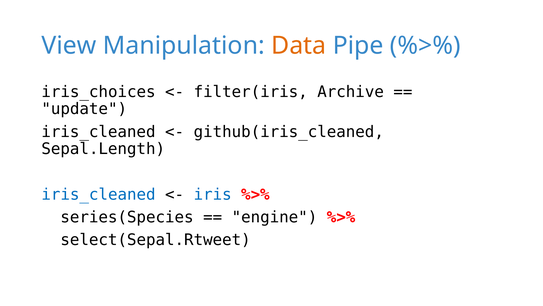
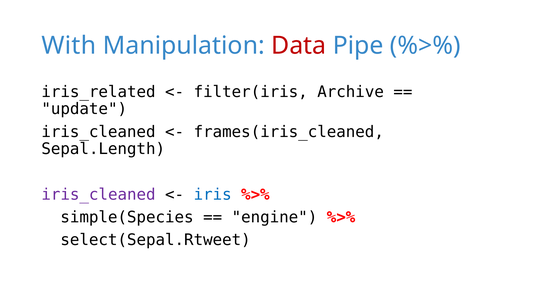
View: View -> With
Data colour: orange -> red
iris_choices: iris_choices -> iris_related
github(iris_cleaned: github(iris_cleaned -> frames(iris_cleaned
iris_cleaned at (98, 194) colour: blue -> purple
series(Species: series(Species -> simple(Species
